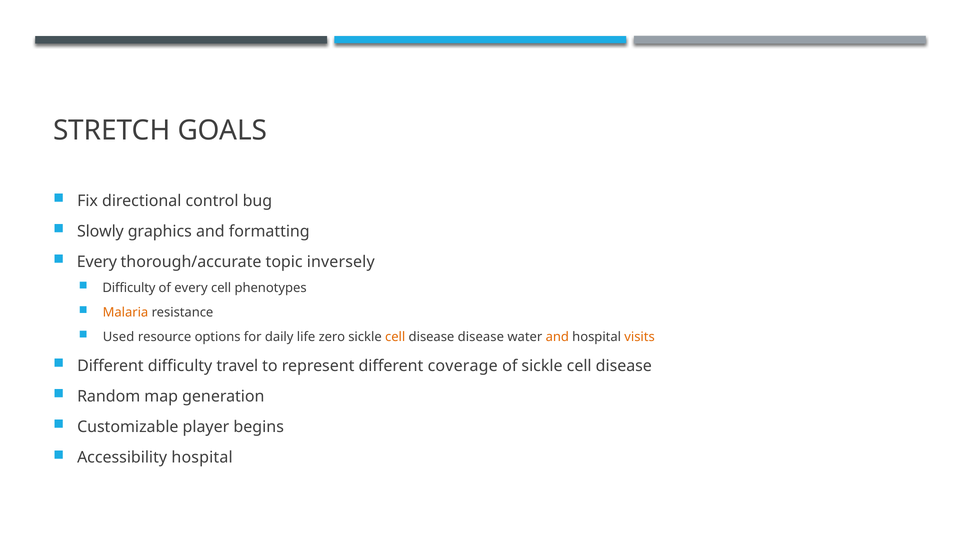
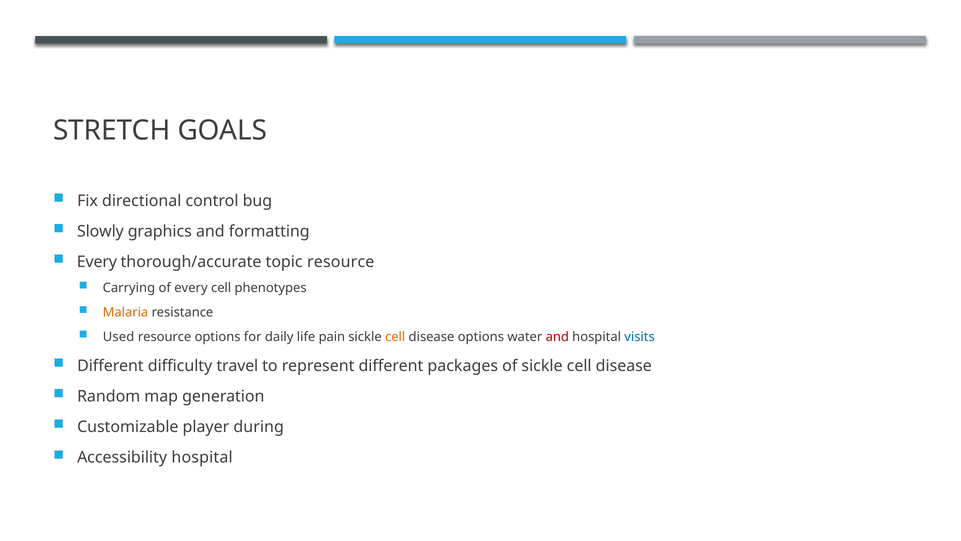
topic inversely: inversely -> resource
Difficulty at (129, 288): Difficulty -> Carrying
zero: zero -> pain
disease disease: disease -> options
and at (557, 337) colour: orange -> red
visits colour: orange -> blue
coverage: coverage -> packages
begins: begins -> during
